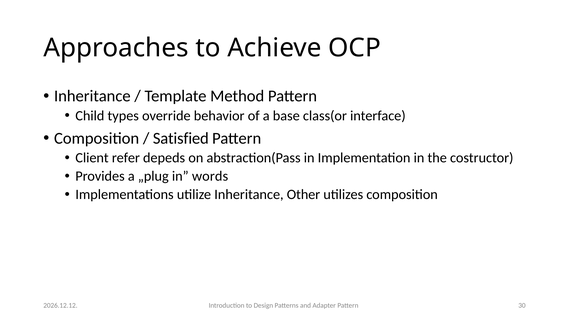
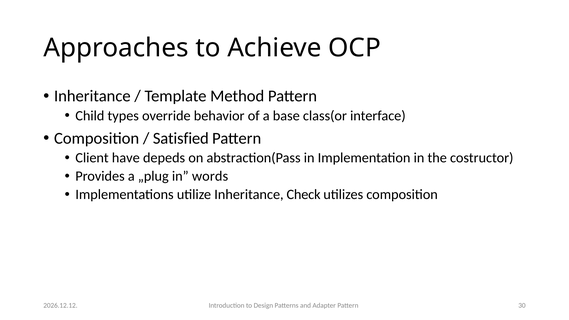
refer: refer -> have
Other: Other -> Check
